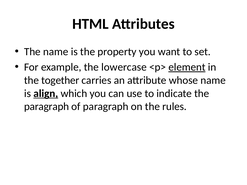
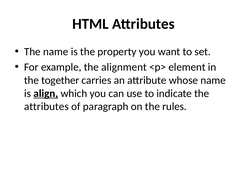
lowercase: lowercase -> alignment
element underline: present -> none
paragraph at (47, 107): paragraph -> attributes
